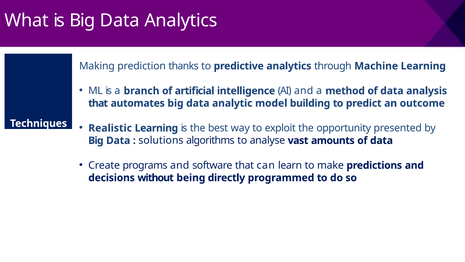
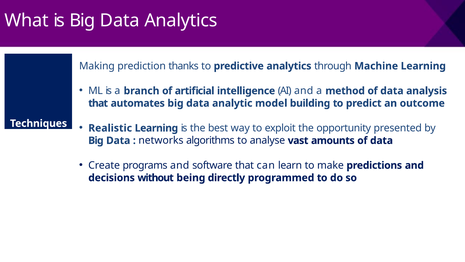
solutions: solutions -> networks
